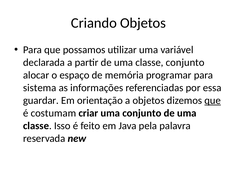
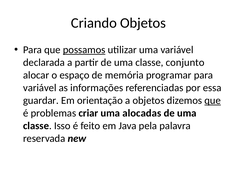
possamos underline: none -> present
sistema at (40, 88): sistema -> variável
costumam: costumam -> problemas
uma conjunto: conjunto -> alocadas
